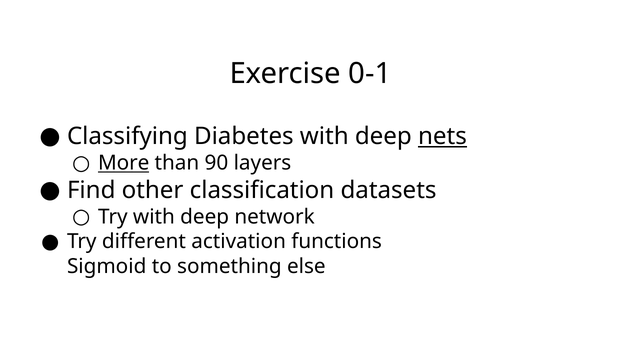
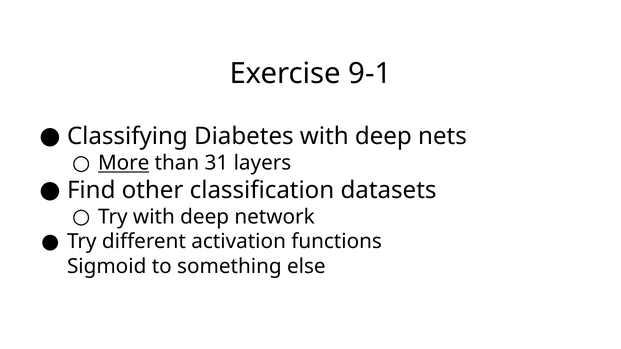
0-1: 0-1 -> 9-1
nets underline: present -> none
90: 90 -> 31
